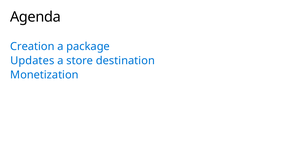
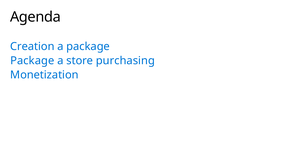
Updates at (32, 61): Updates -> Package
destination: destination -> purchasing
